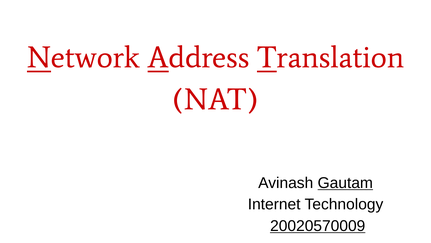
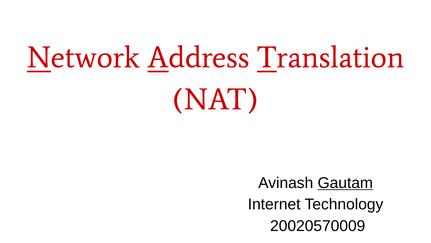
20020570009 underline: present -> none
